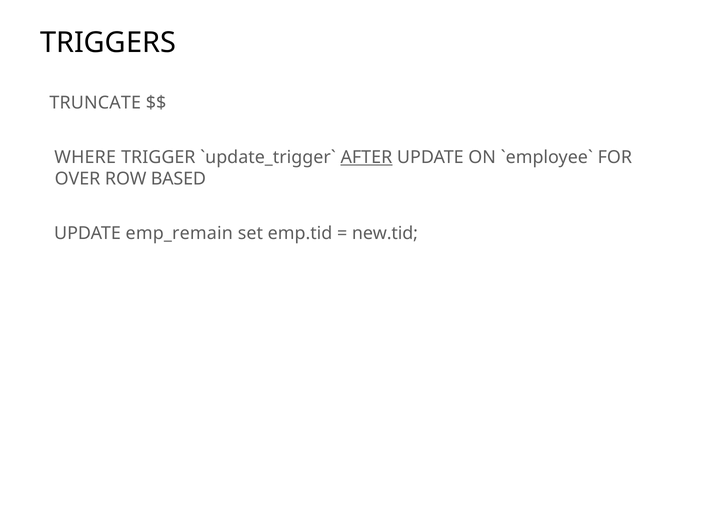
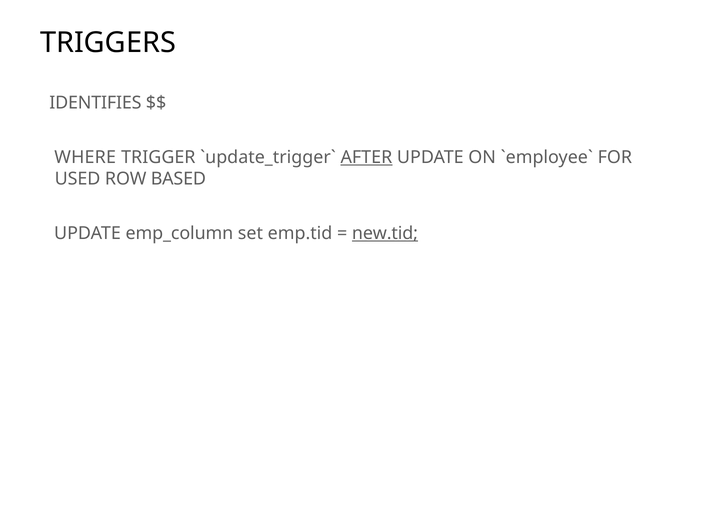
TRUNCATE: TRUNCATE -> IDENTIFIES
OVER: OVER -> USED
emp_remain: emp_remain -> emp_column
new.tid underline: none -> present
